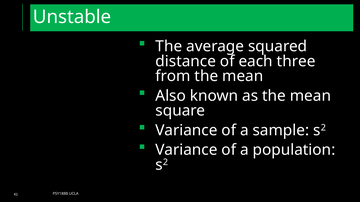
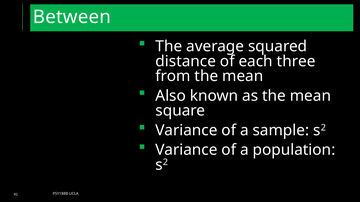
Unstable: Unstable -> Between
